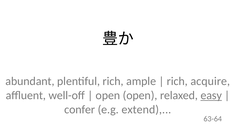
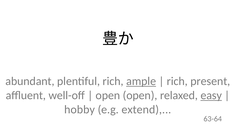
ample underline: none -> present
acquire: acquire -> present
confer: confer -> hobby
